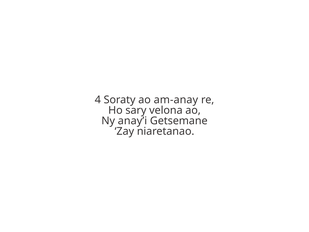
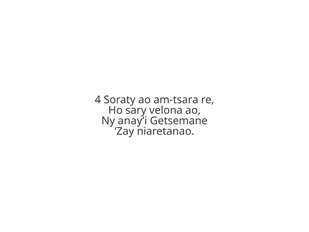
am-anay: am-anay -> am-tsara
